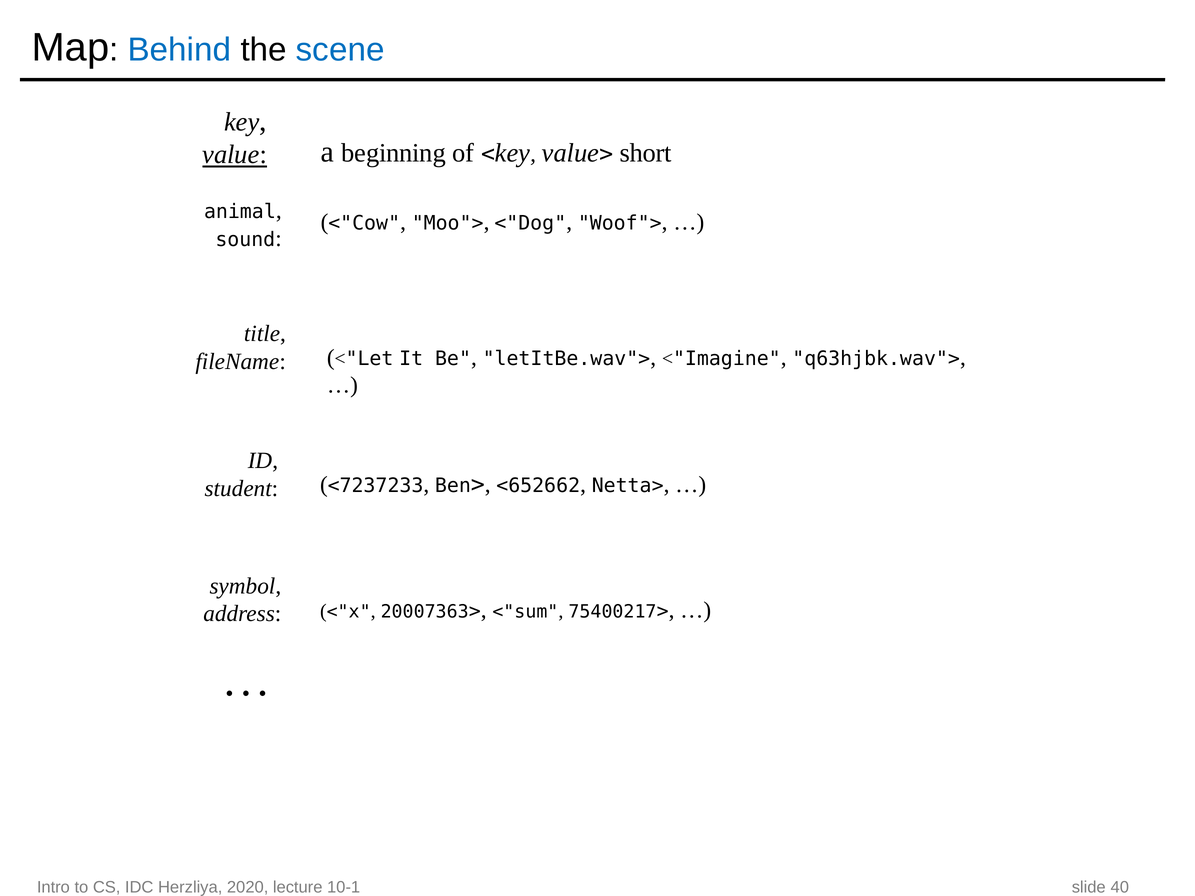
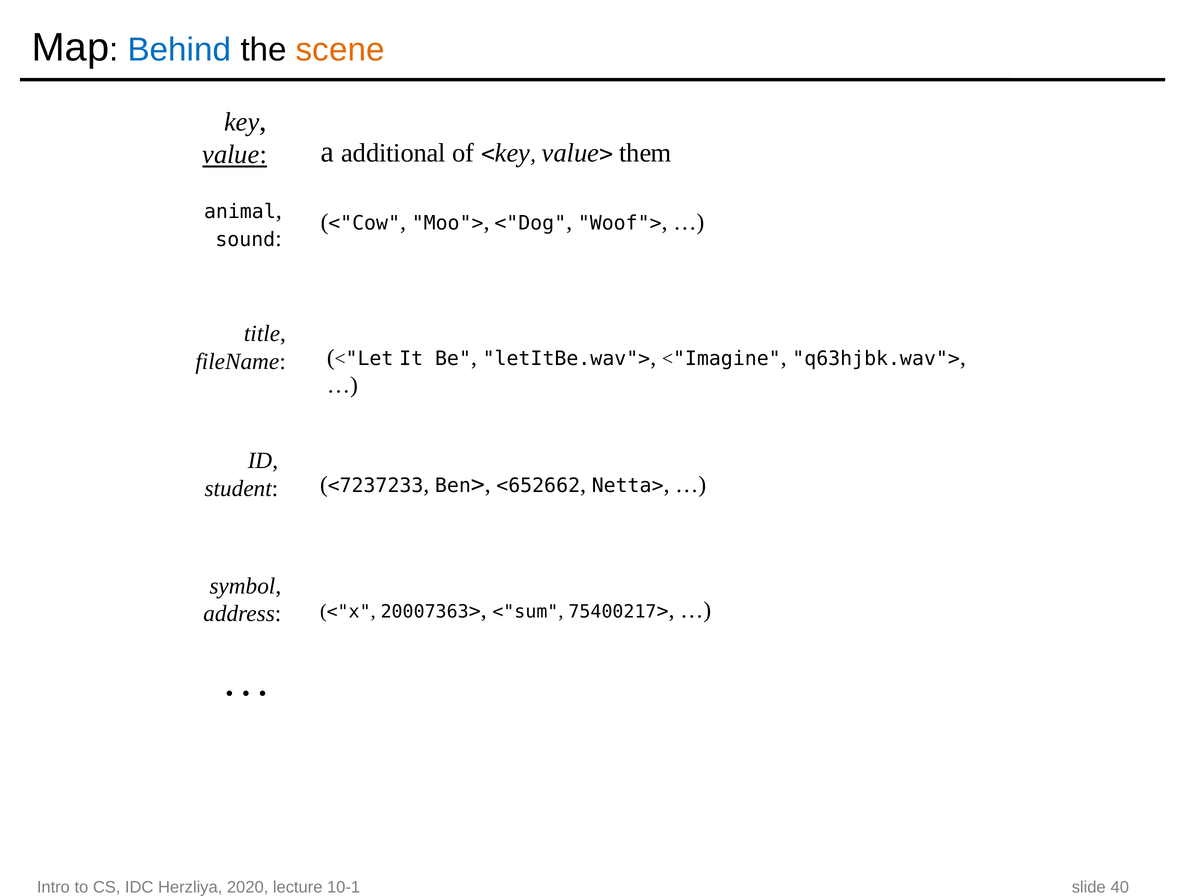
scene colour: blue -> orange
beginning: beginning -> additional
short: short -> them
